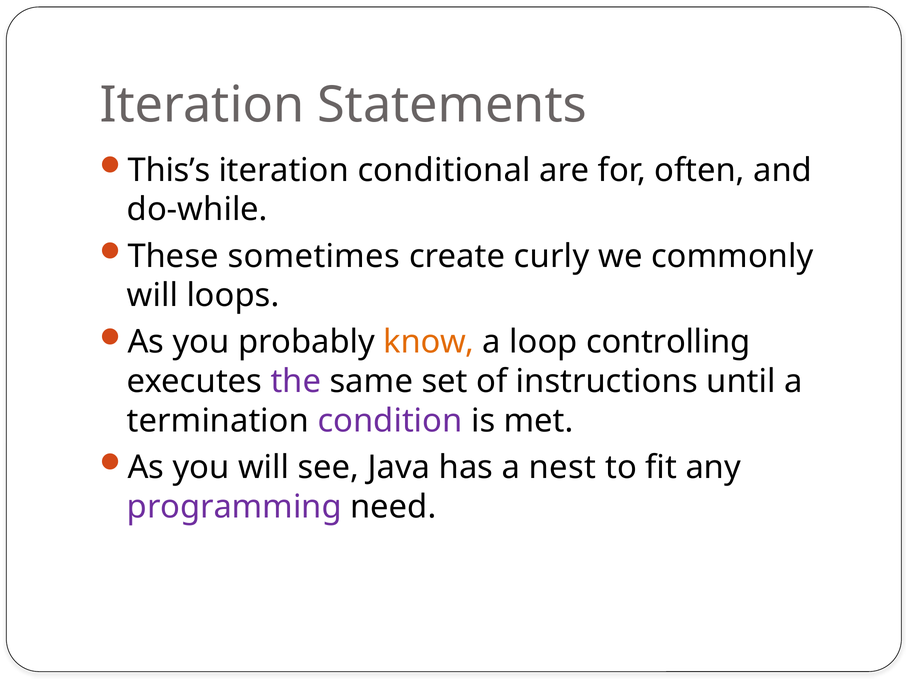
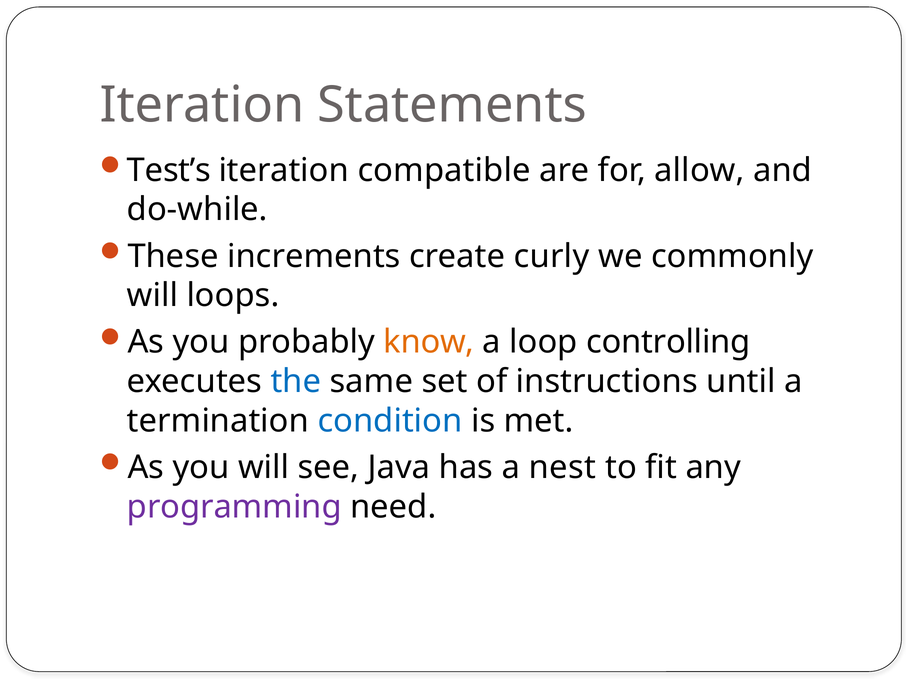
This’s: This’s -> Test’s
conditional: conditional -> compatible
often: often -> allow
sometimes: sometimes -> increments
the colour: purple -> blue
condition colour: purple -> blue
